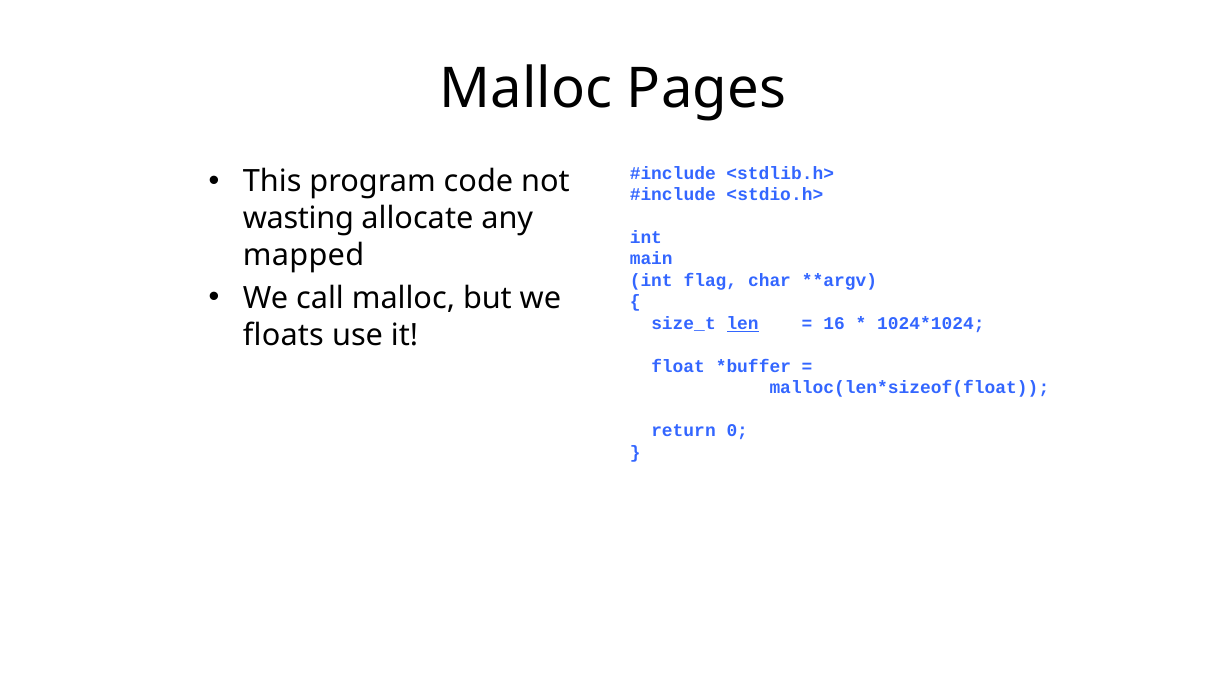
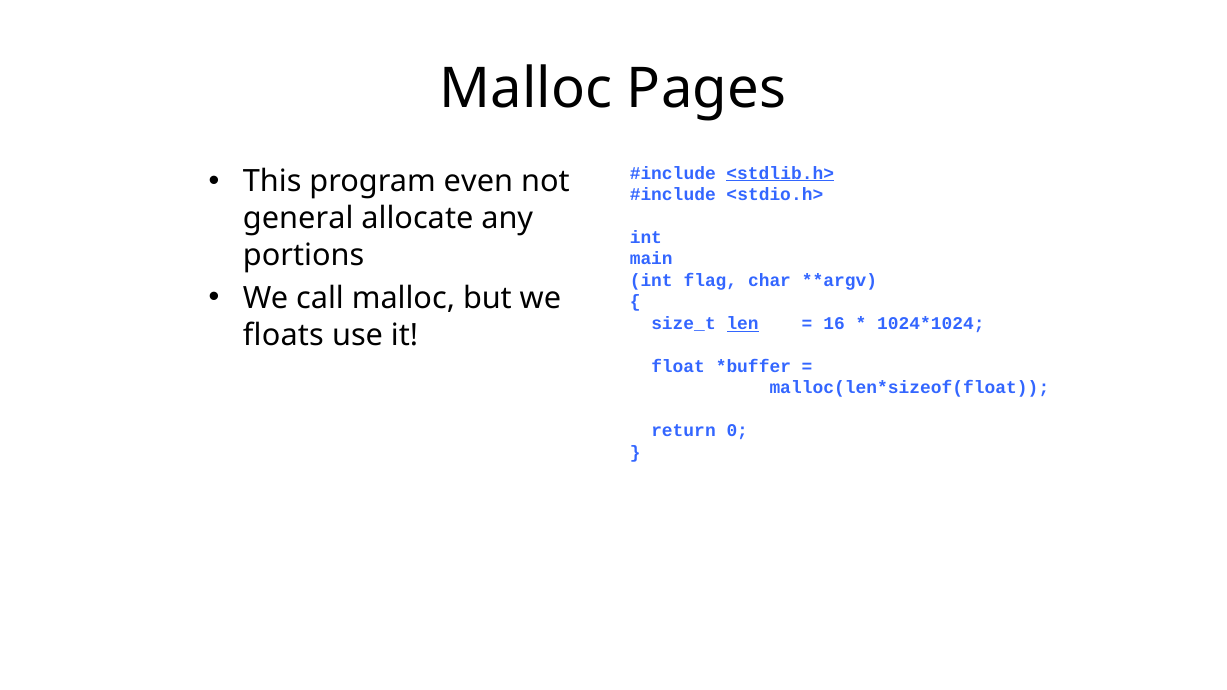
code: code -> even
<stdlib.h> underline: none -> present
wasting: wasting -> general
mapped: mapped -> portions
